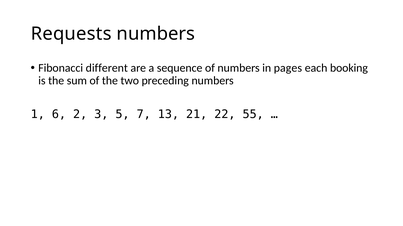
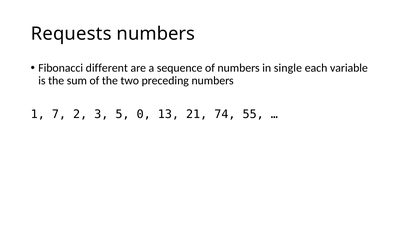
pages: pages -> single
booking: booking -> variable
6: 6 -> 7
7: 7 -> 0
22: 22 -> 74
